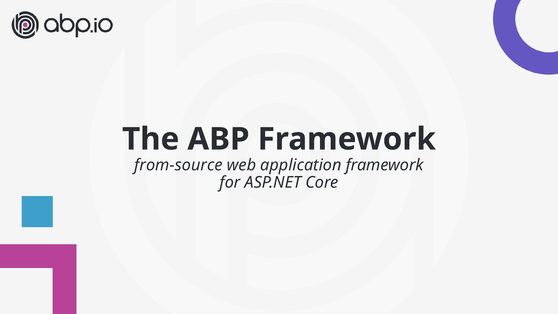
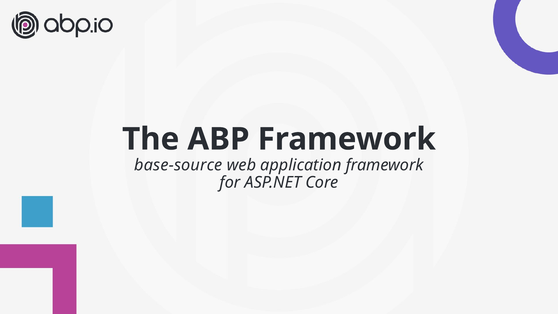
from-source: from-source -> base-source
